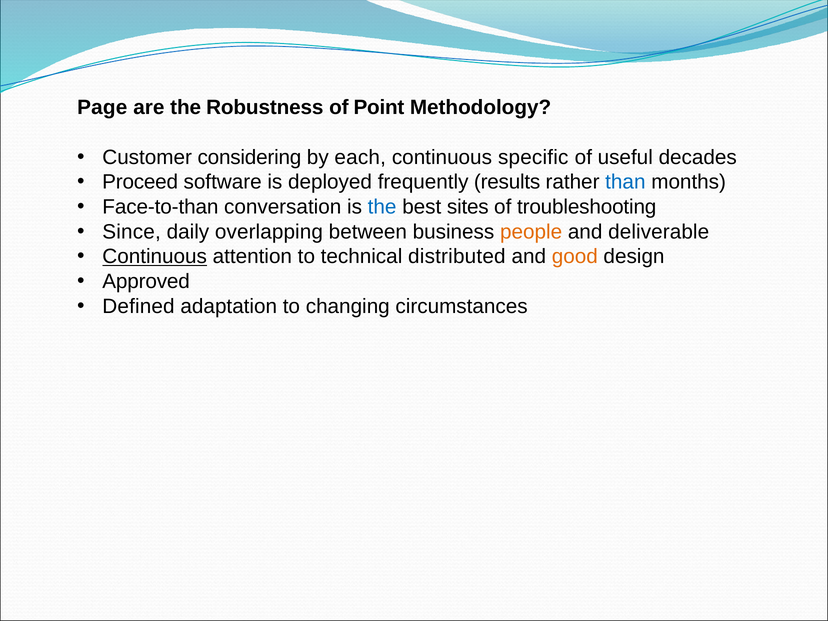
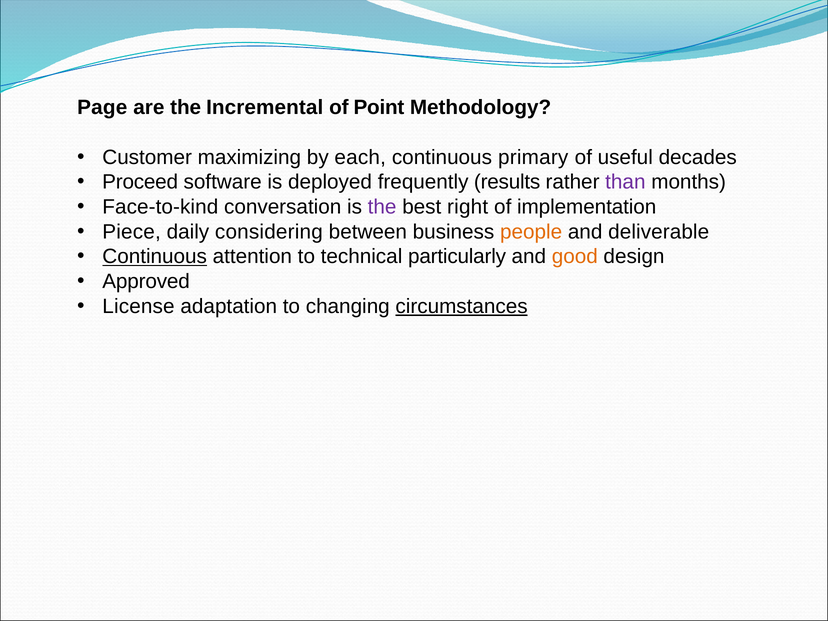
Robustness: Robustness -> Incremental
considering: considering -> maximizing
specific: specific -> primary
than colour: blue -> purple
Face-to-than: Face-to-than -> Face-to-kind
the at (382, 207) colour: blue -> purple
sites: sites -> right
troubleshooting: troubleshooting -> implementation
Since: Since -> Piece
overlapping: overlapping -> considering
distributed: distributed -> particularly
Defined: Defined -> License
circumstances underline: none -> present
